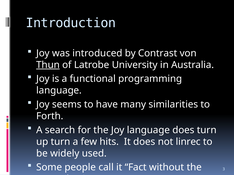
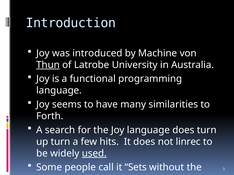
Contrast: Contrast -> Machine
used underline: none -> present
Fact: Fact -> Sets
